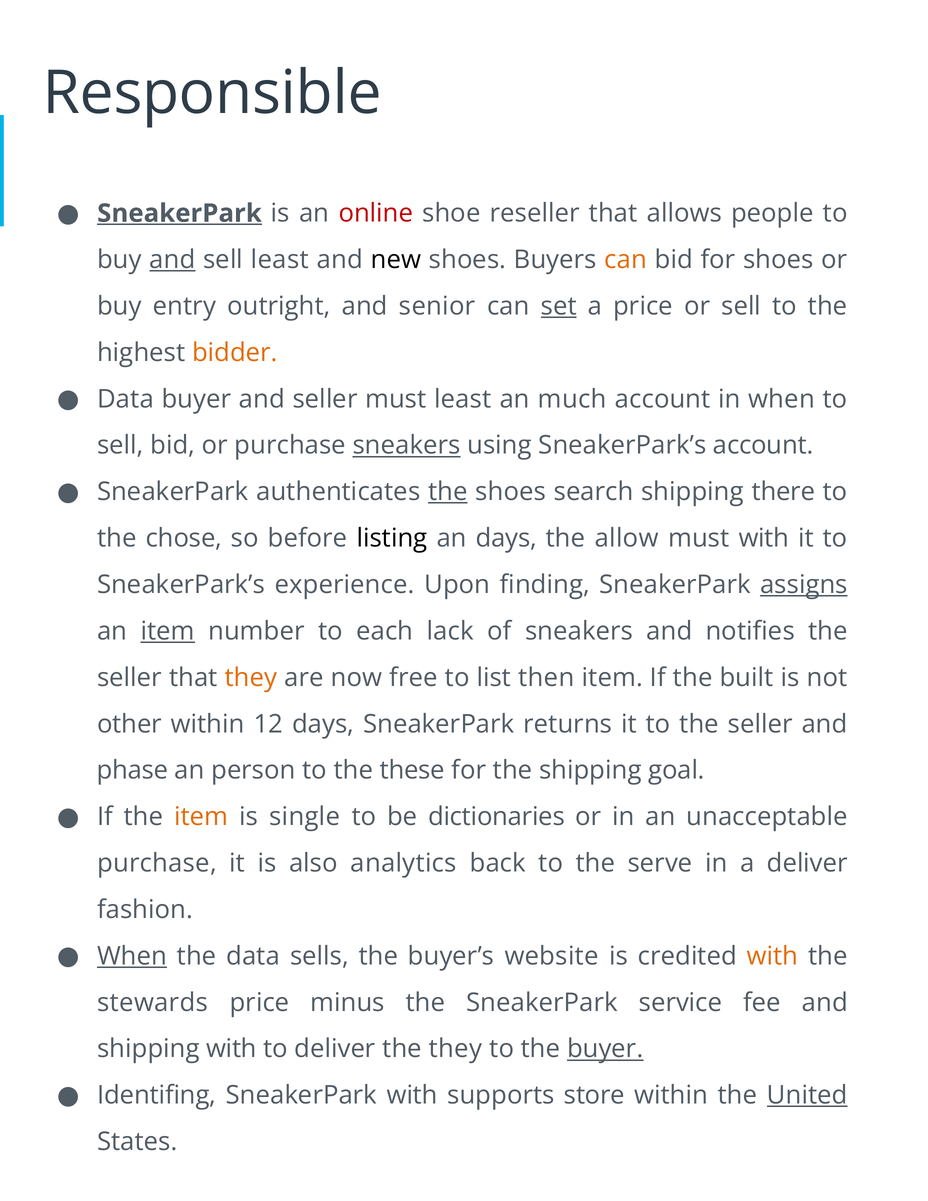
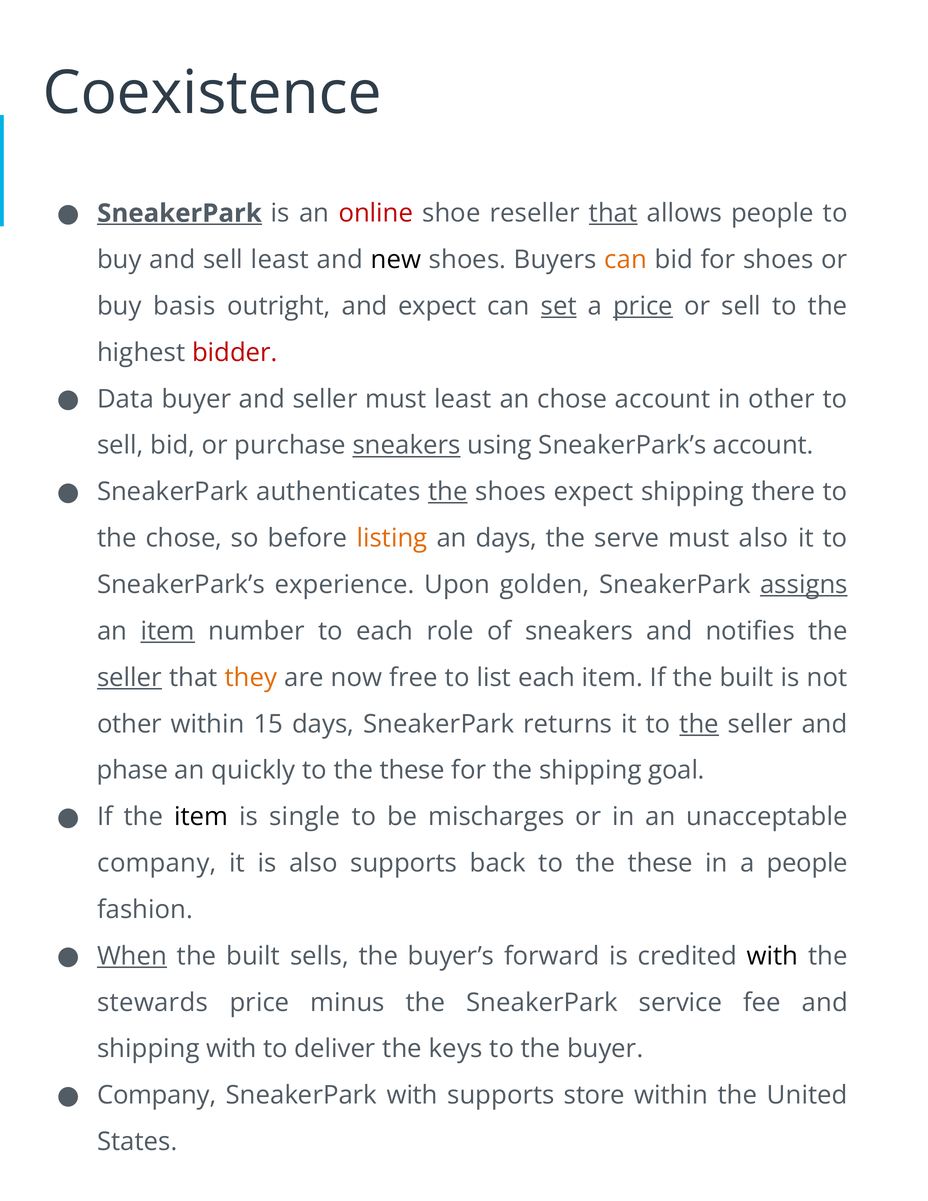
Responsible: Responsible -> Coexistence
that at (613, 213) underline: none -> present
and at (172, 260) underline: present -> none
entry: entry -> basis
and senior: senior -> expect
price at (643, 306) underline: none -> present
bidder colour: orange -> red
an much: much -> chose
in when: when -> other
shoes search: search -> expect
listing colour: black -> orange
allow: allow -> serve
must with: with -> also
finding: finding -> golden
lack: lack -> role
seller at (130, 678) underline: none -> present
list then: then -> each
12: 12 -> 15
the at (699, 724) underline: none -> present
person: person -> quickly
item at (201, 817) colour: orange -> black
dictionaries: dictionaries -> mischarges
purchase at (157, 863): purchase -> company
also analytics: analytics -> supports
back to the serve: serve -> these
a deliver: deliver -> people
data at (253, 956): data -> built
website: website -> forward
with at (773, 956) colour: orange -> black
the they: they -> keys
buyer at (605, 1049) underline: present -> none
Identifing at (157, 1095): Identifing -> Company
United underline: present -> none
